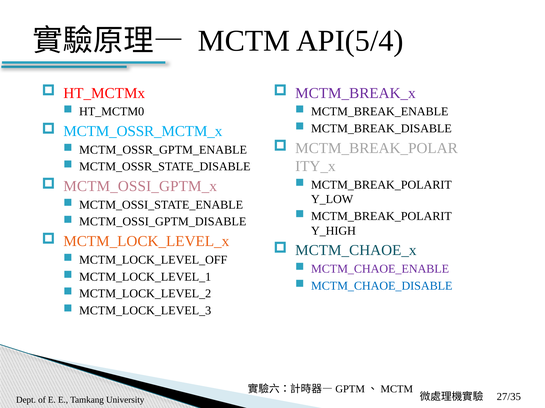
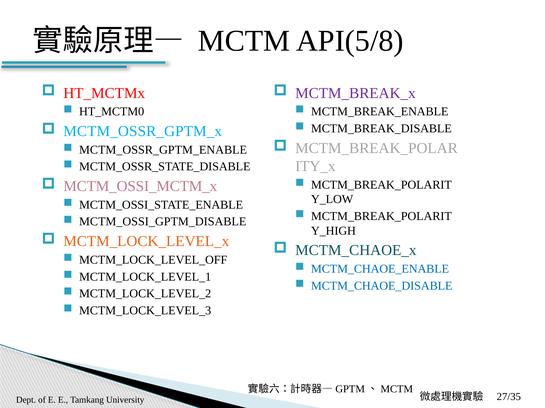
API(5/4: API(5/4 -> API(5/8
MCTM_OSSR_MCTM_x: MCTM_OSSR_MCTM_x -> MCTM_OSSR_GPTM_x
MCTM_OSSI_GPTM_x: MCTM_OSSI_GPTM_x -> MCTM_OSSI_MCTM_x
MCTM_CHAOE_ENABLE colour: purple -> blue
